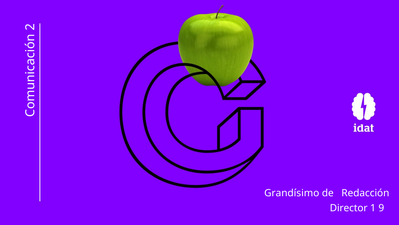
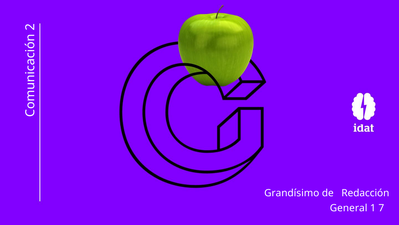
Director: Director -> General
9: 9 -> 7
